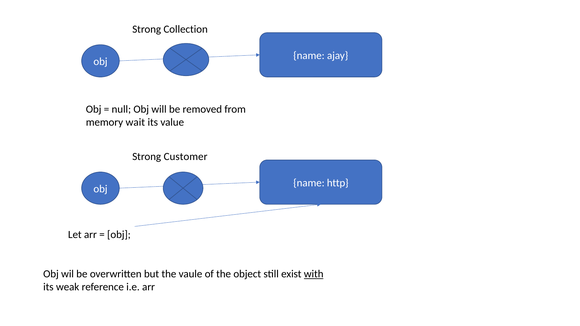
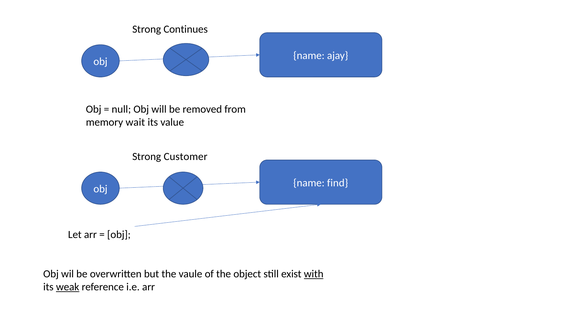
Collection: Collection -> Continues
http: http -> find
weak underline: none -> present
